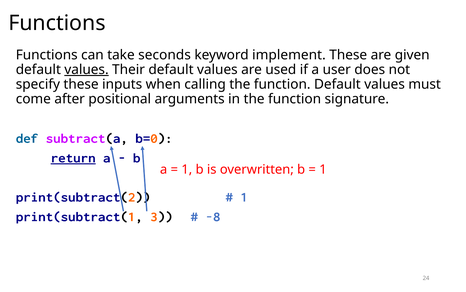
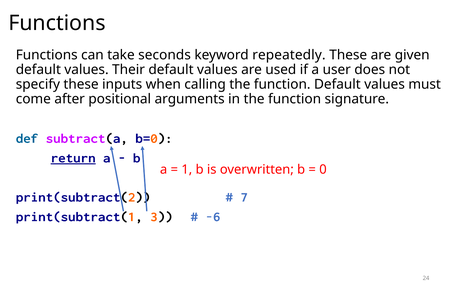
implement: implement -> repeatedly
values at (87, 70) underline: present -> none
1 at (323, 169): 1 -> 0
1 at (244, 197): 1 -> 7
-8: -8 -> -6
